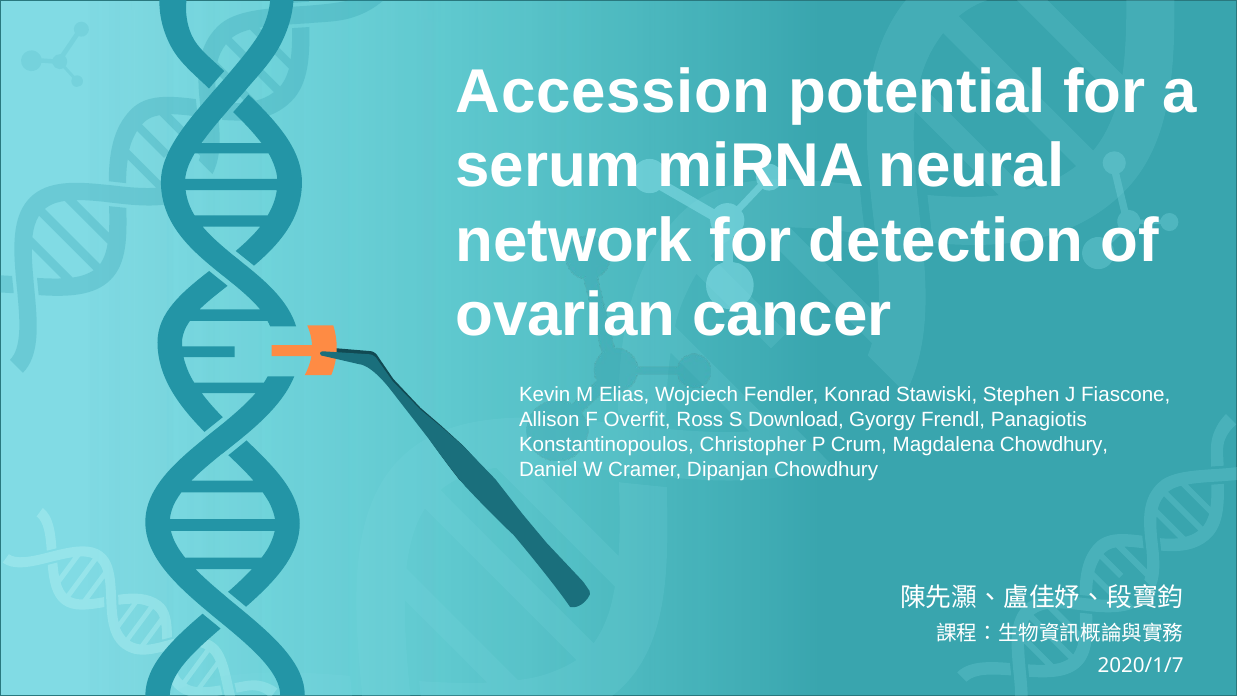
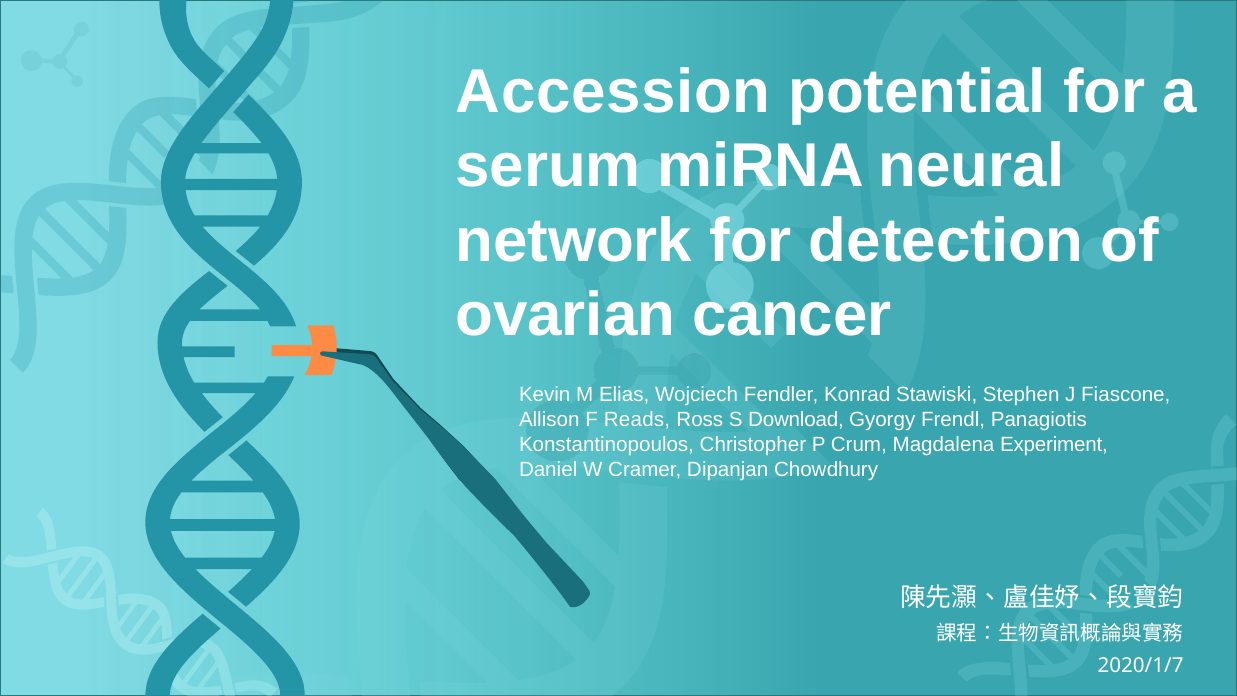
Overfit: Overfit -> Reads
Magdalena Chowdhury: Chowdhury -> Experiment
